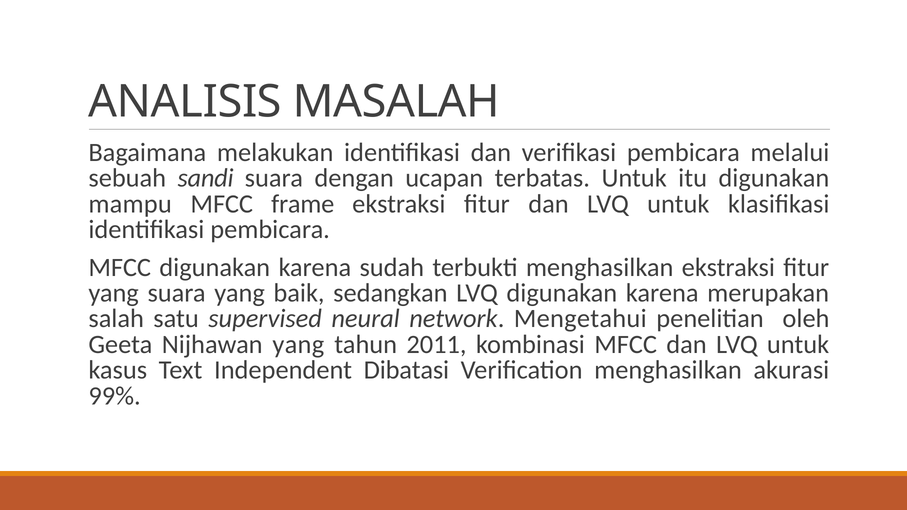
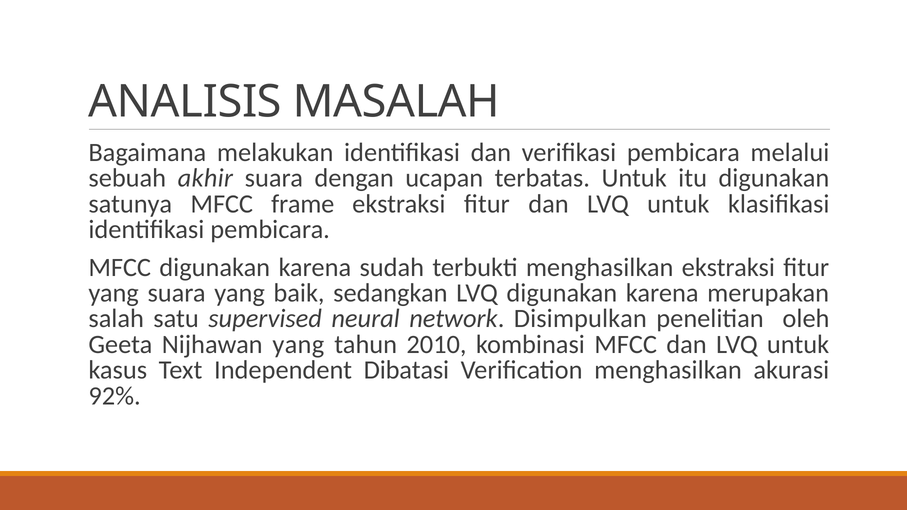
sandi: sandi -> akhir
mampu: mampu -> satunya
Mengetahui: Mengetahui -> Disimpulkan
2011: 2011 -> 2010
99%: 99% -> 92%
